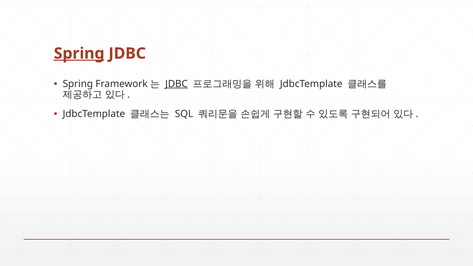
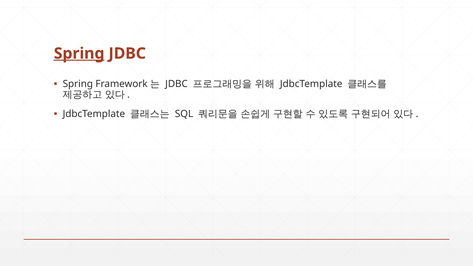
JDBC at (177, 84) underline: present -> none
